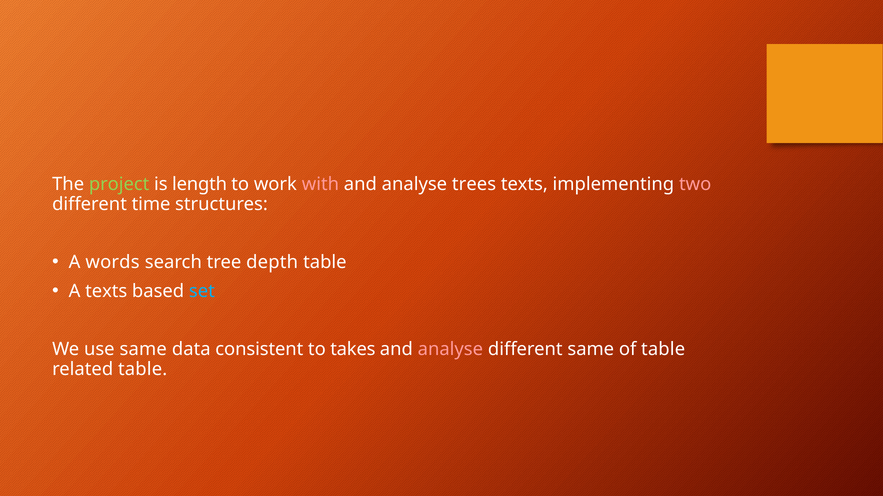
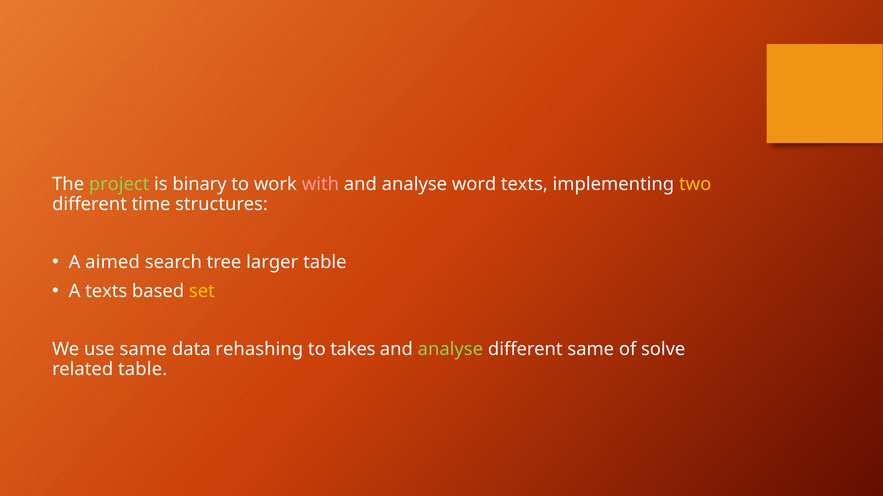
length: length -> binary
trees: trees -> word
two colour: pink -> yellow
words: words -> aimed
depth: depth -> larger
set colour: light blue -> yellow
consistent: consistent -> rehashing
analyse at (450, 350) colour: pink -> light green
of table: table -> solve
